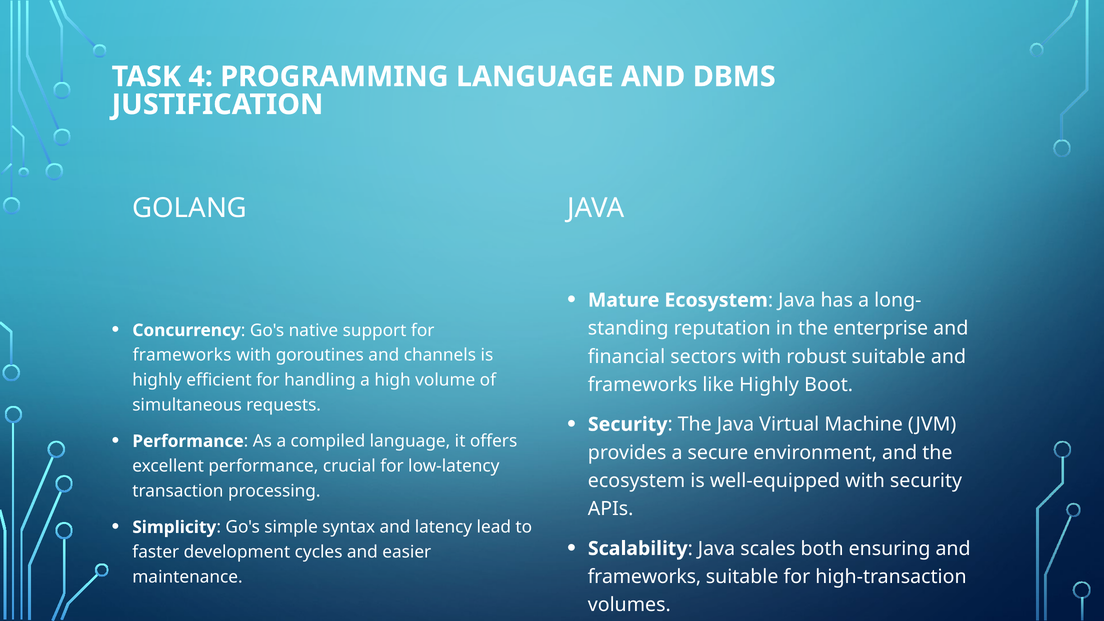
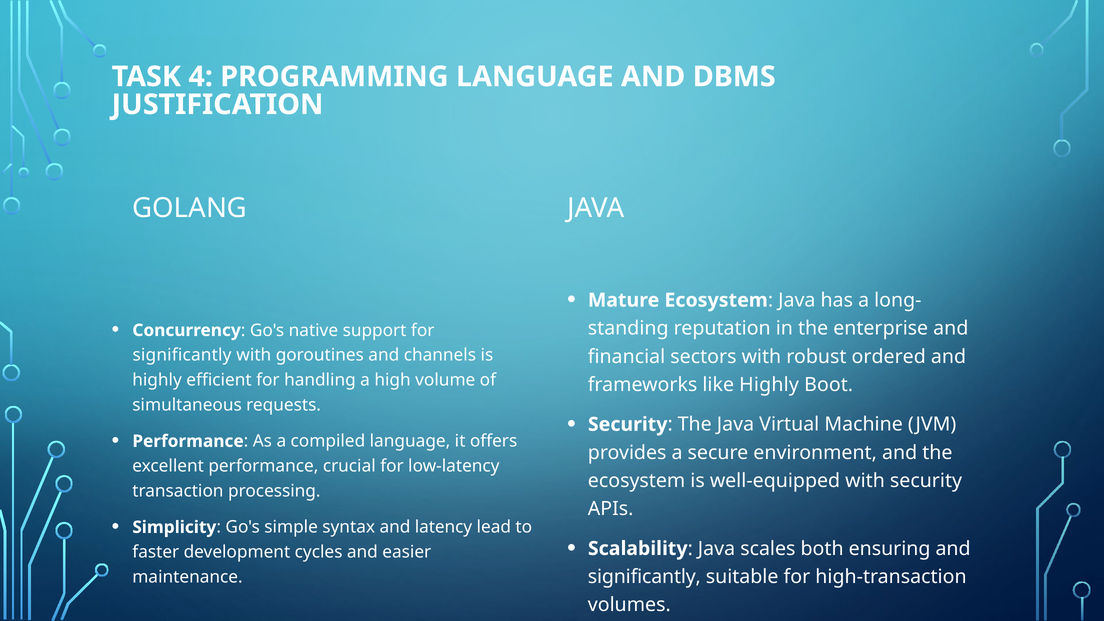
frameworks at (182, 355): frameworks -> significantly
robust suitable: suitable -> ordered
frameworks at (644, 577): frameworks -> significantly
